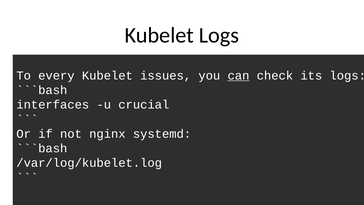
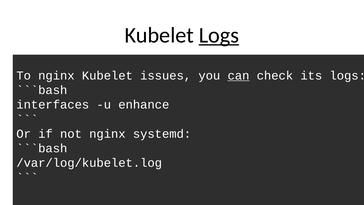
Logs at (219, 35) underline: none -> present
To every: every -> nginx
crucial: crucial -> enhance
